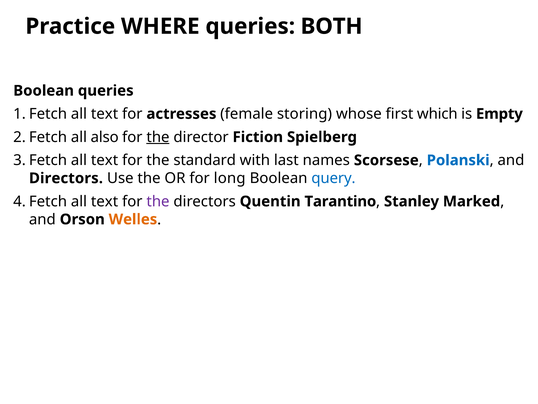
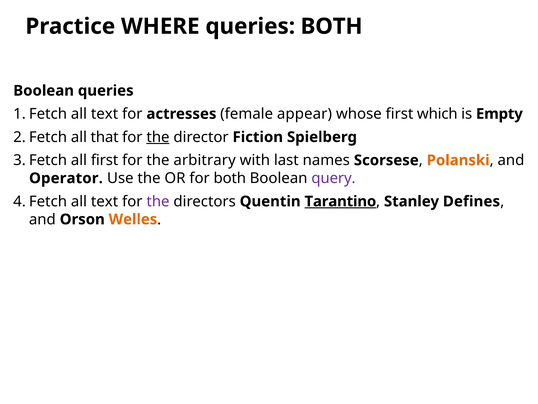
storing: storing -> appear
also: also -> that
text at (105, 160): text -> first
standard: standard -> arbitrary
Polanski colour: blue -> orange
Directors at (66, 178): Directors -> Operator
for long: long -> both
query colour: blue -> purple
Tarantino underline: none -> present
Marked: Marked -> Defines
